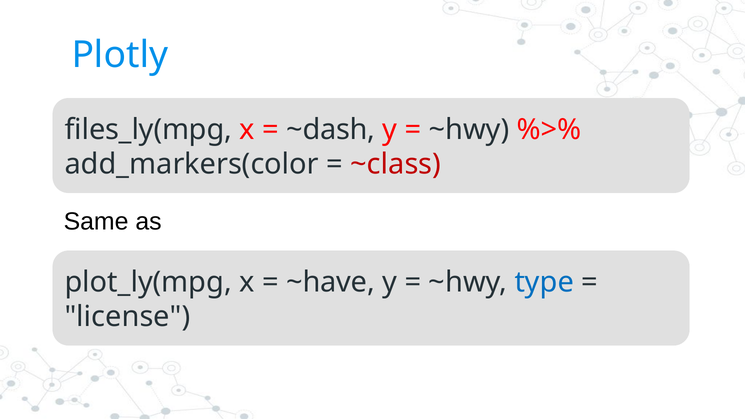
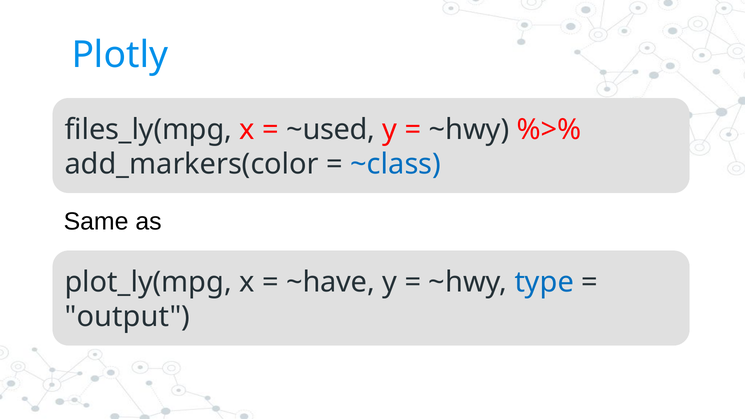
~dash: ~dash -> ~used
~class colour: red -> blue
license: license -> output
